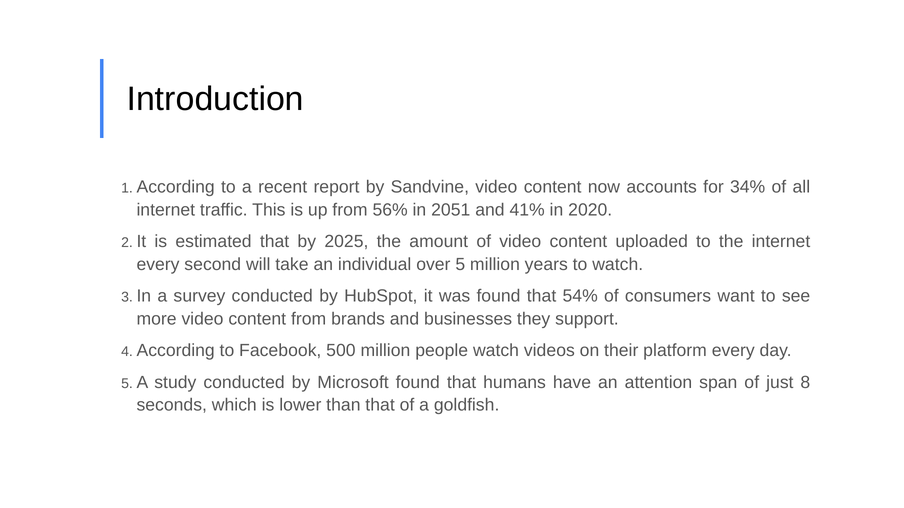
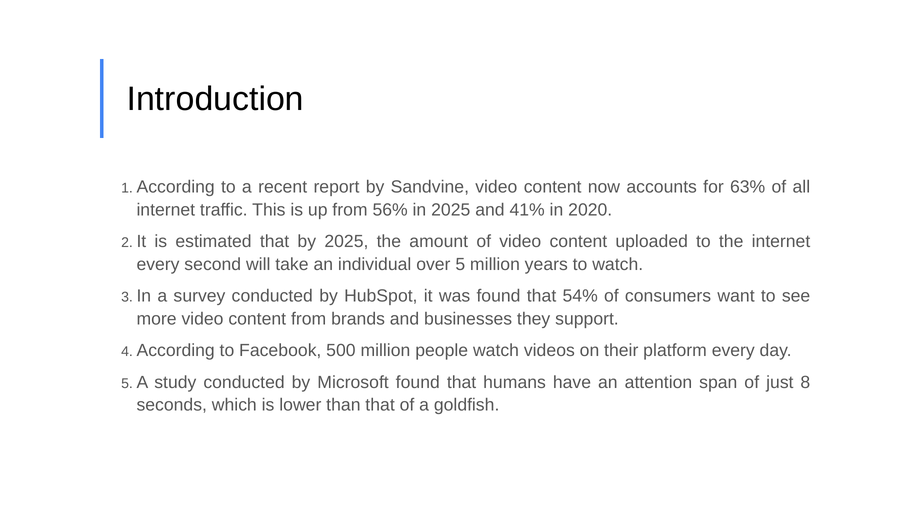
34%: 34% -> 63%
in 2051: 2051 -> 2025
